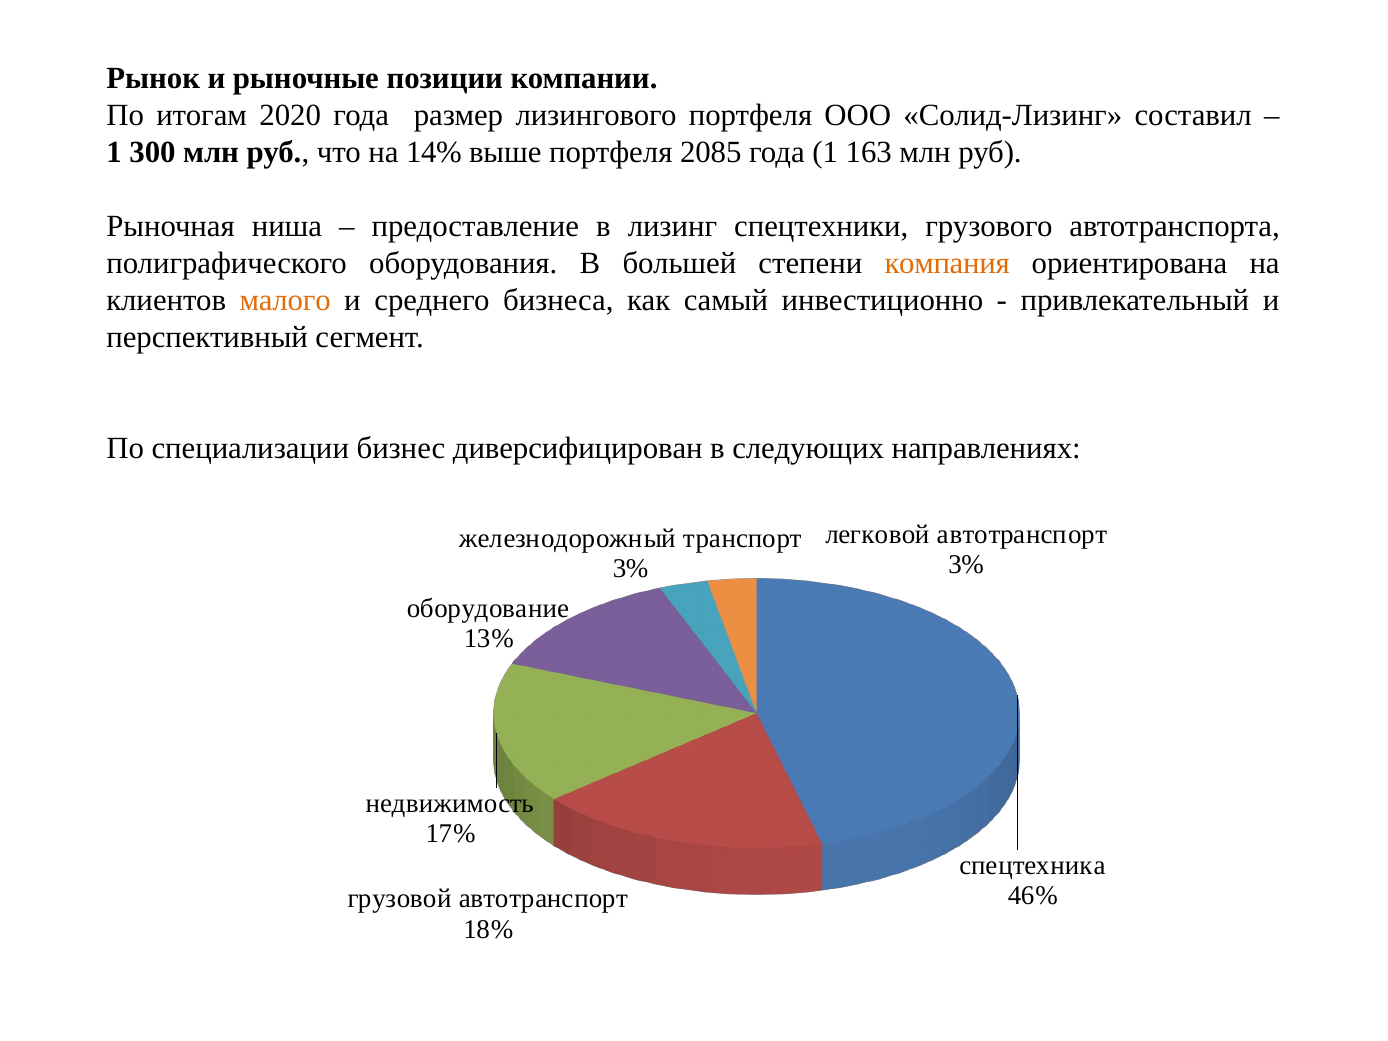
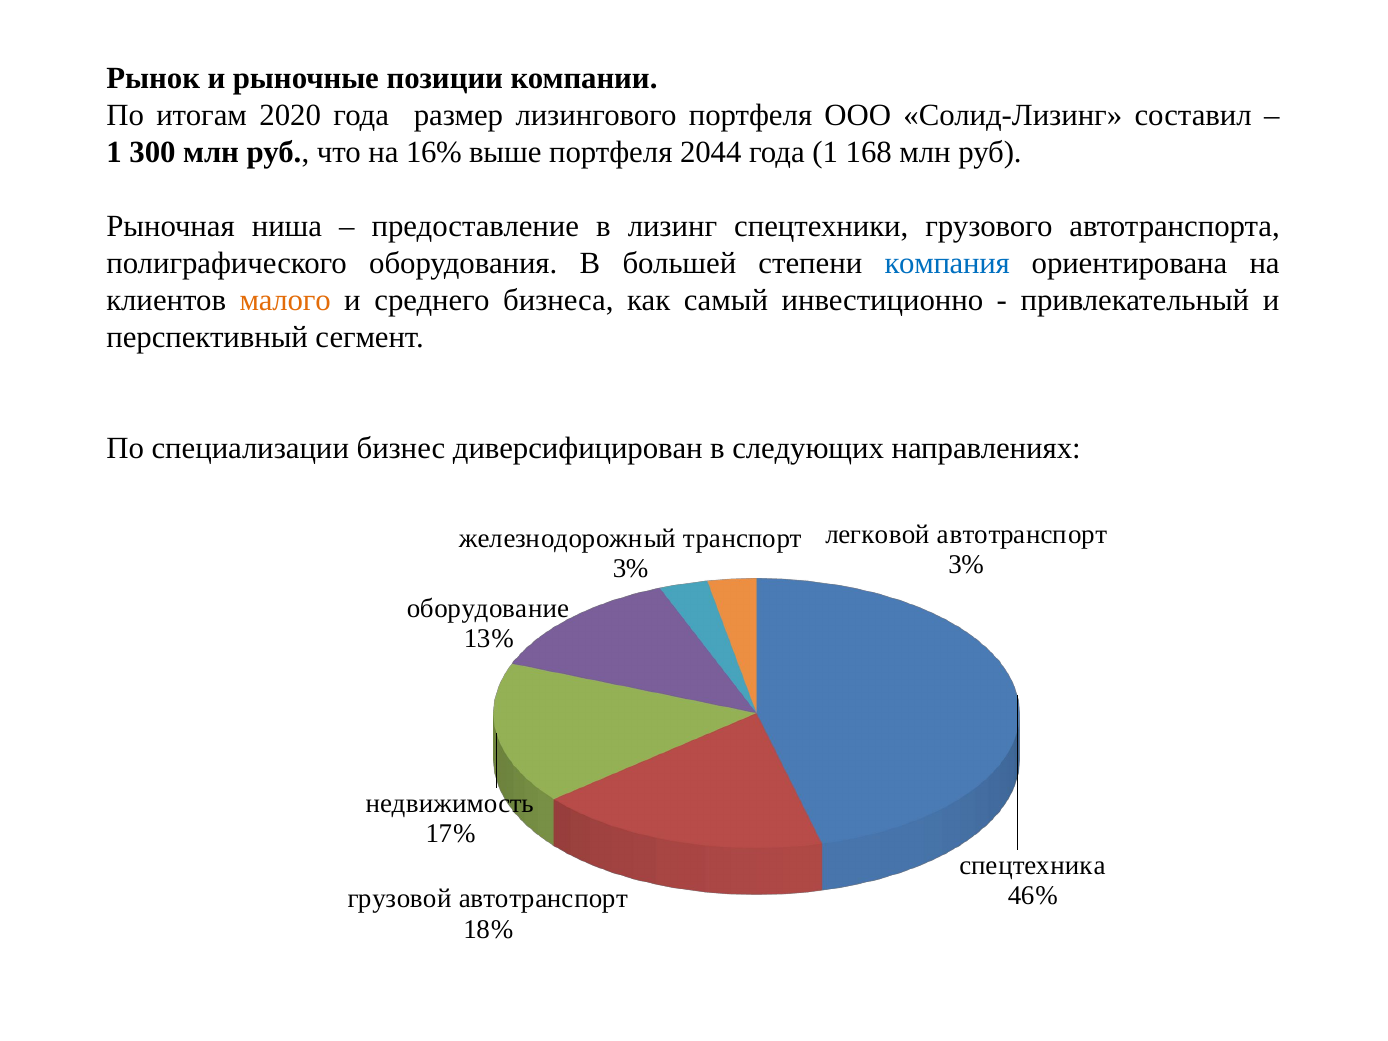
14%: 14% -> 16%
2085: 2085 -> 2044
163: 163 -> 168
компания colour: orange -> blue
